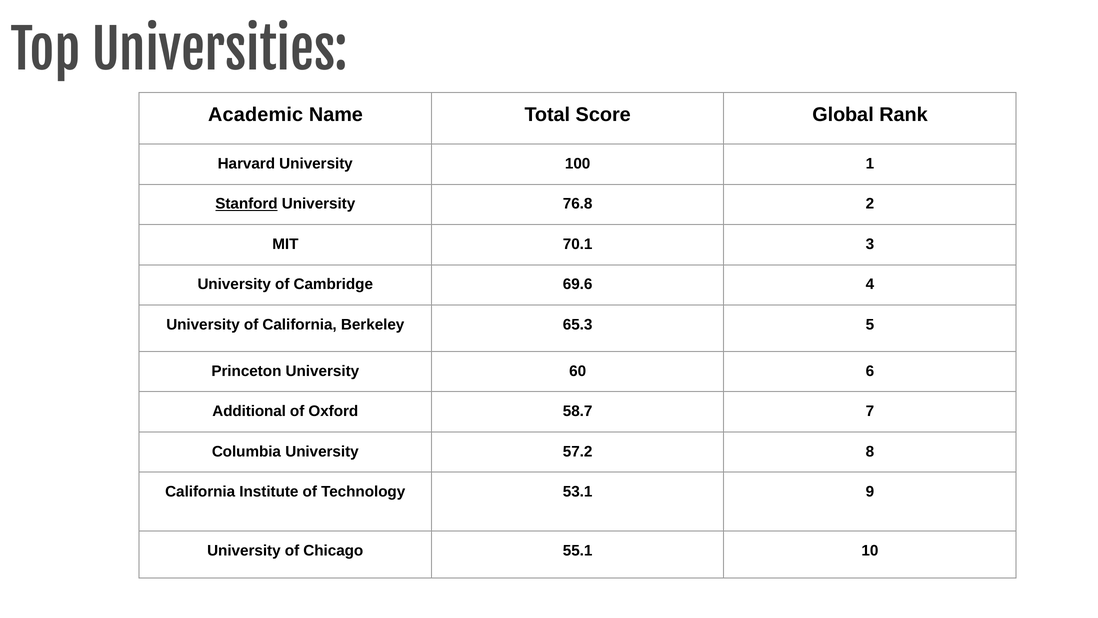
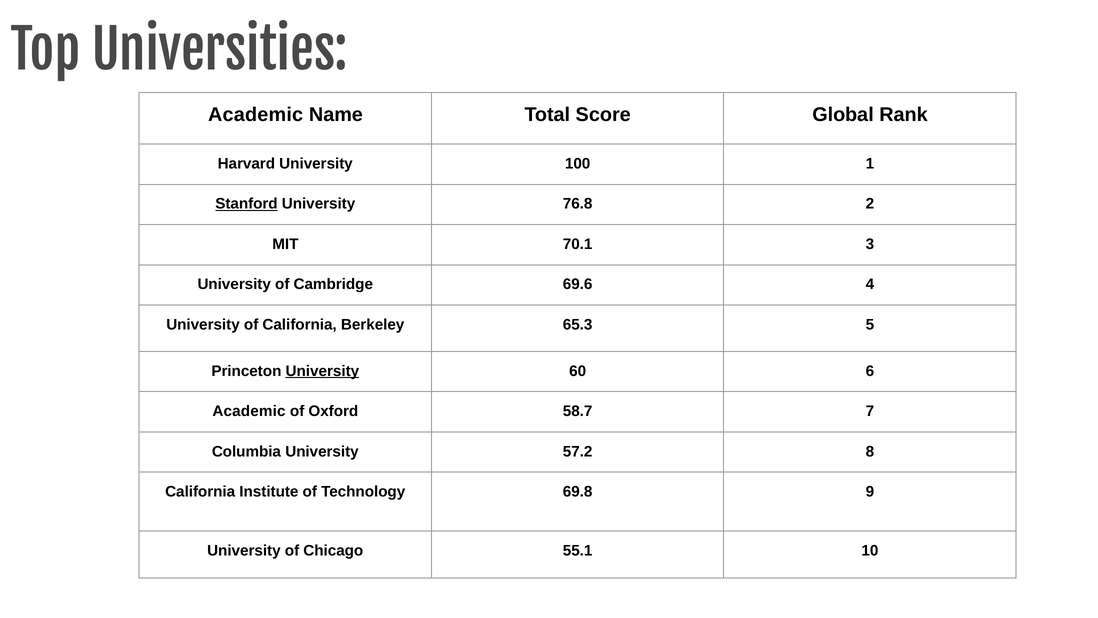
University at (322, 371) underline: none -> present
Additional at (249, 411): Additional -> Academic
53.1: 53.1 -> 69.8
